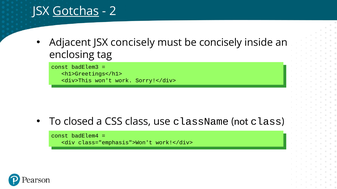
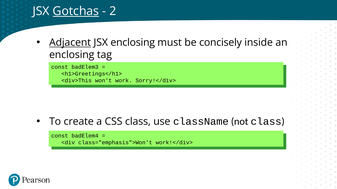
Adjacent underline: none -> present
JSX concisely: concisely -> enclosing
closed: closed -> create
